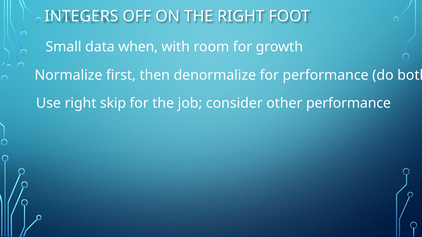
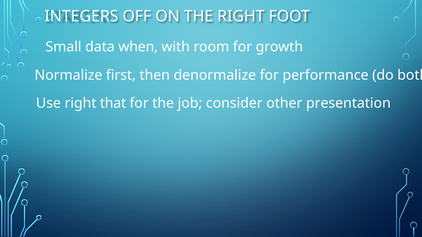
skip: skip -> that
other performance: performance -> presentation
